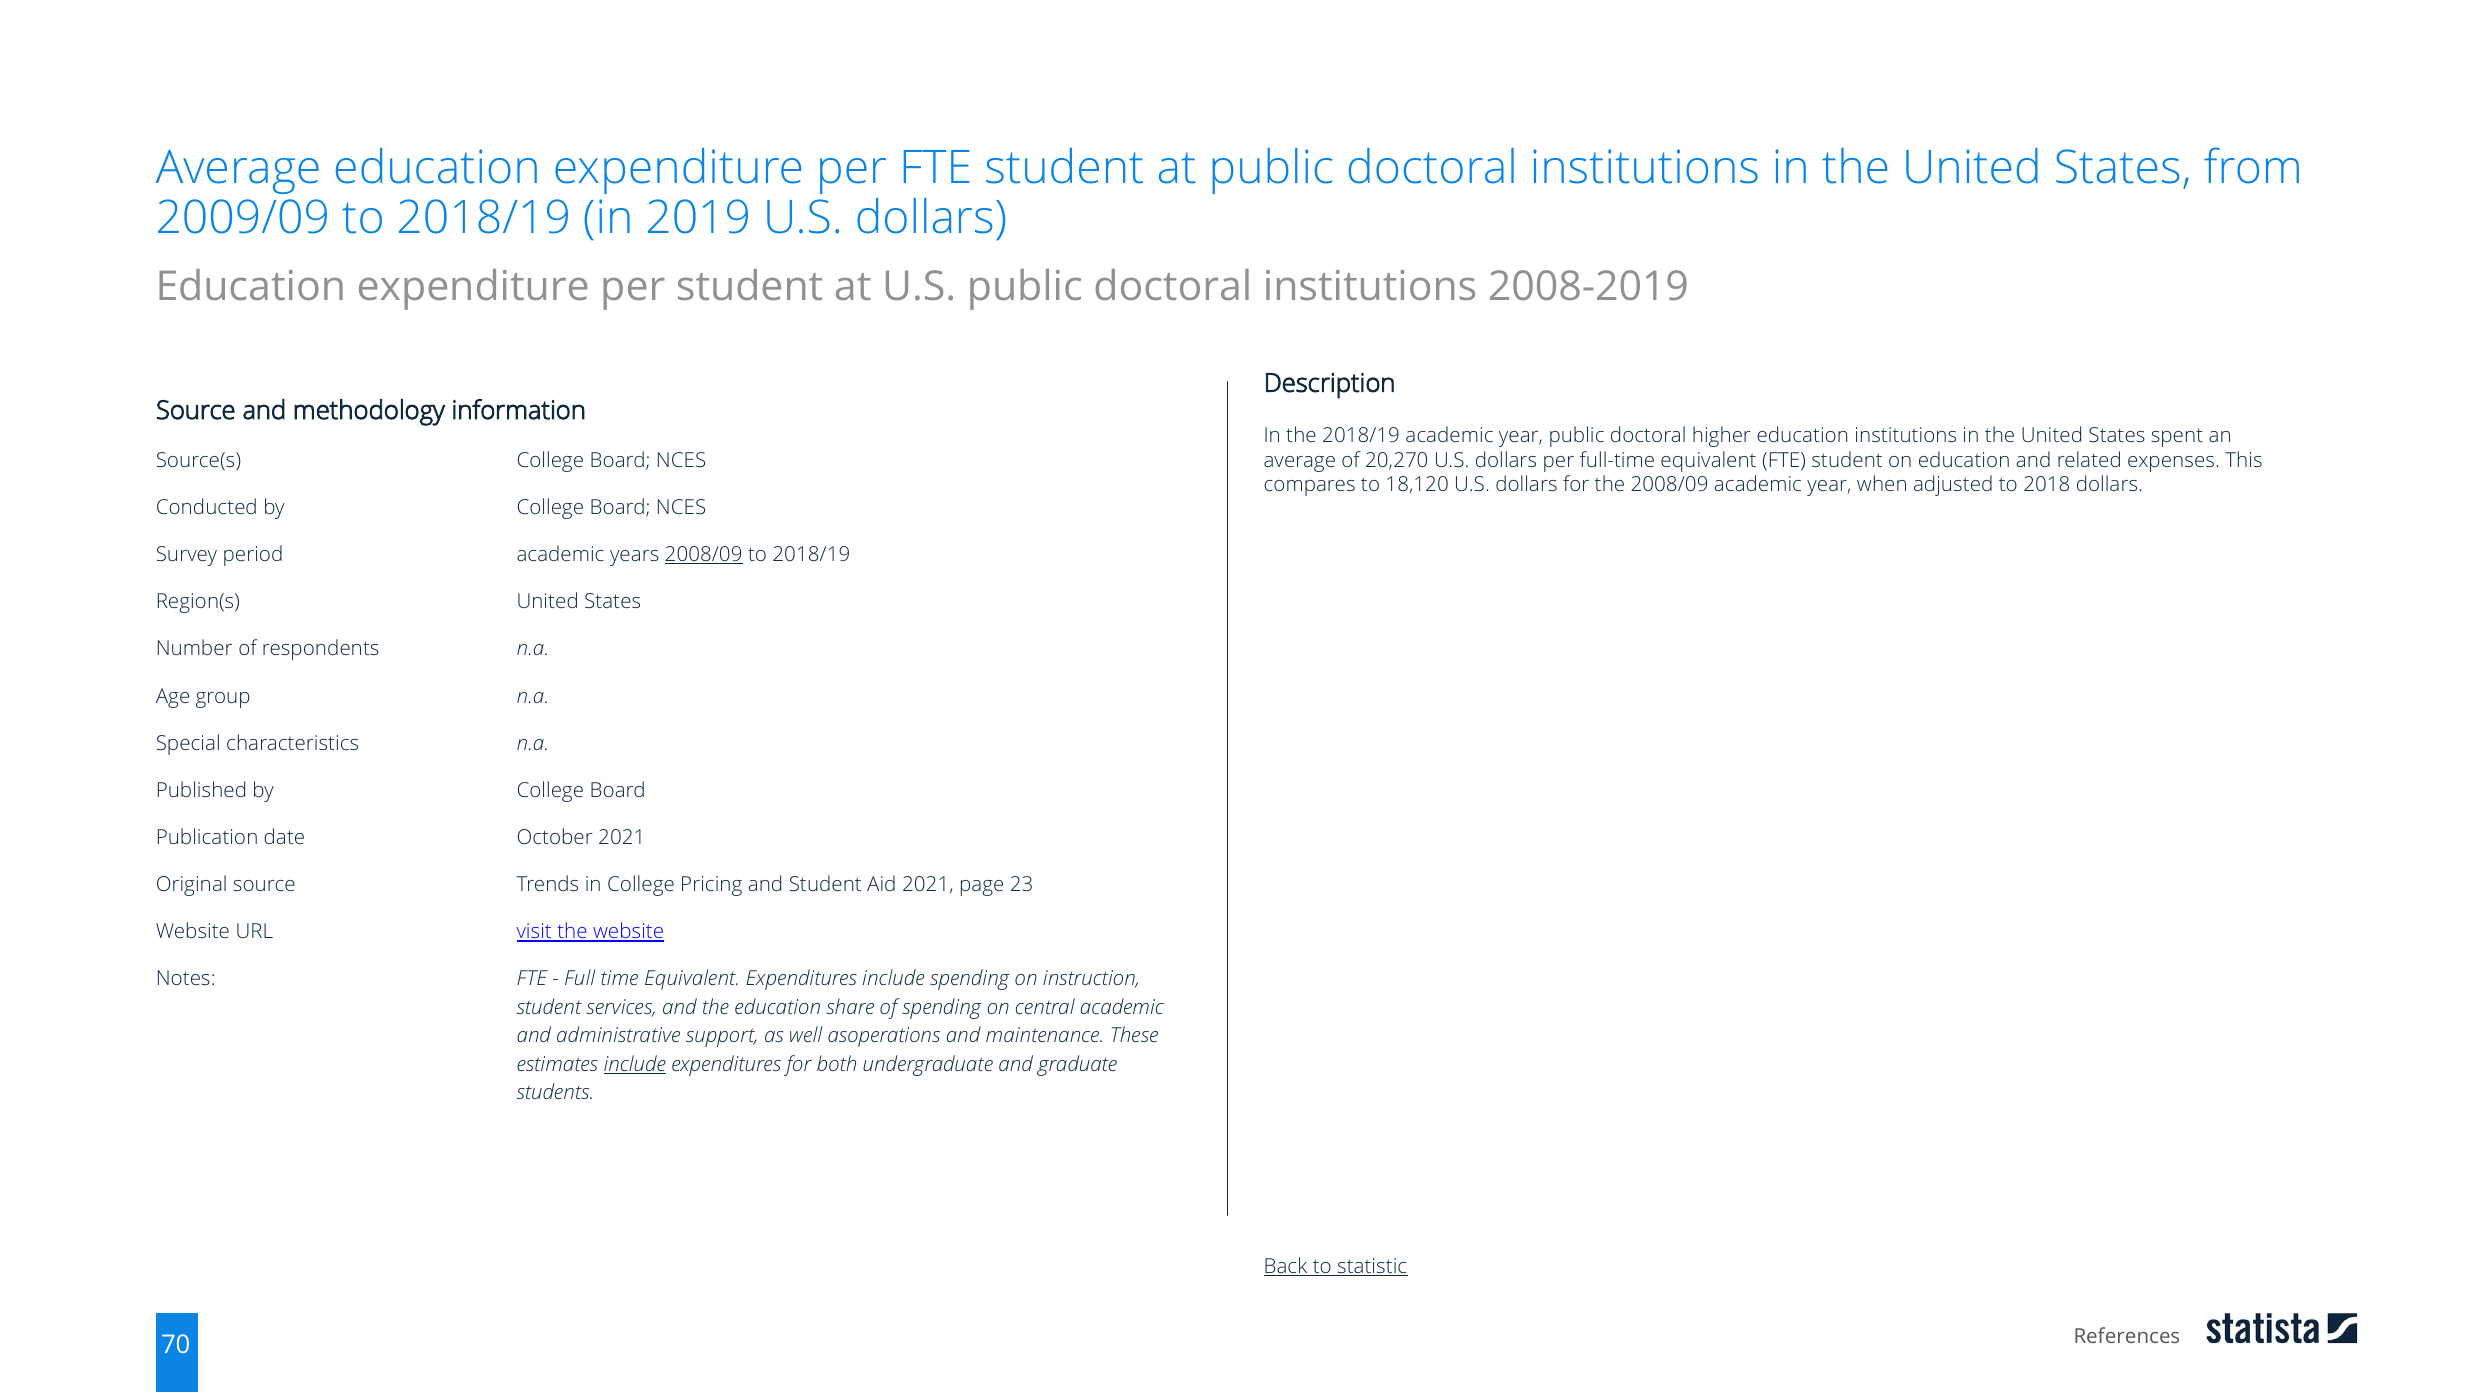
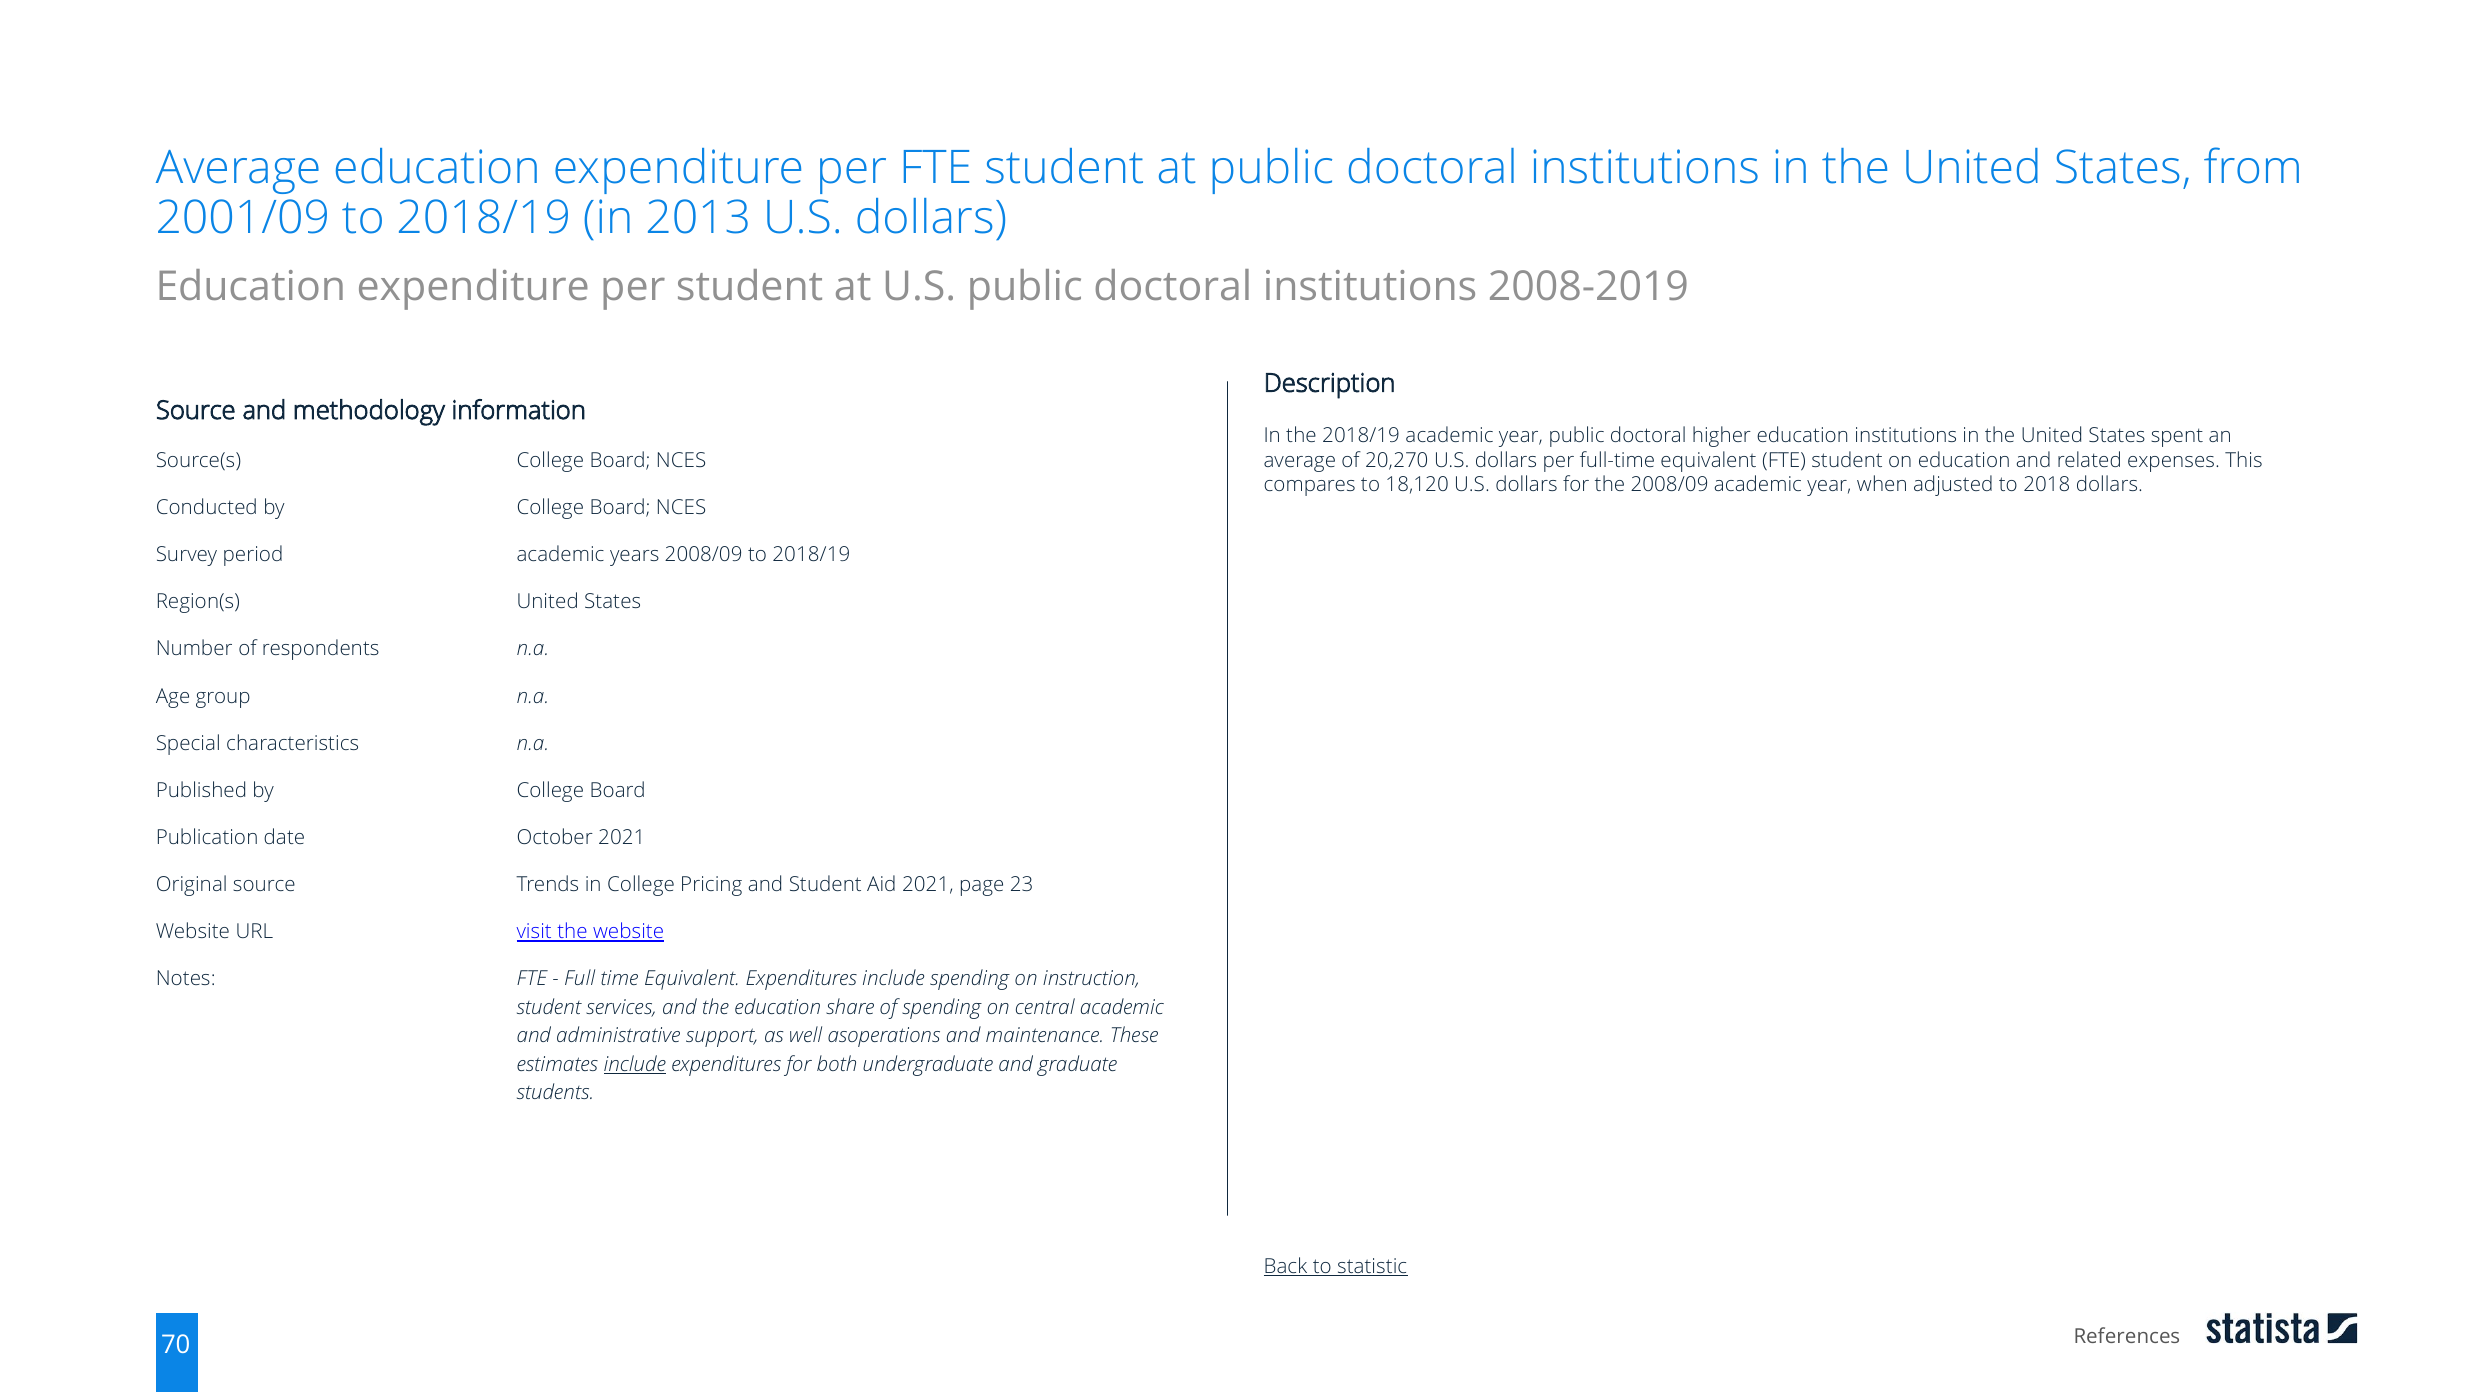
2009/09: 2009/09 -> 2001/09
2019: 2019 -> 2013
2008/09 at (704, 555) underline: present -> none
